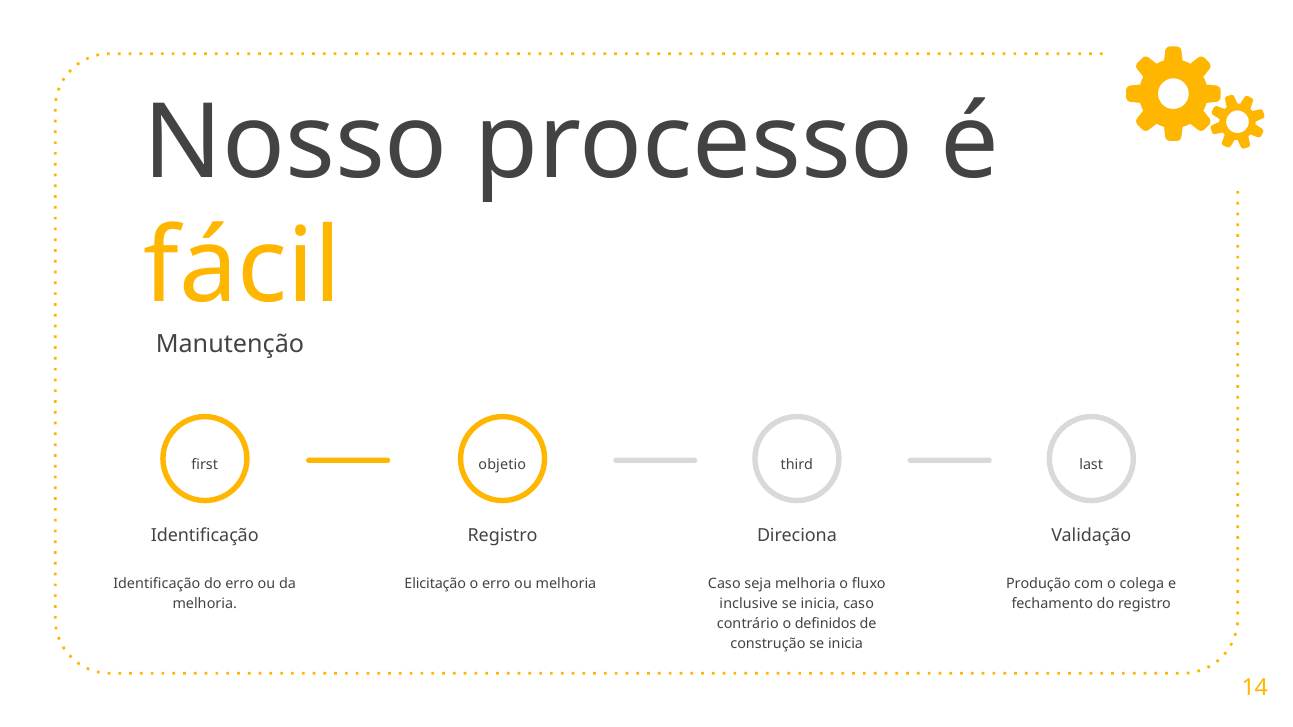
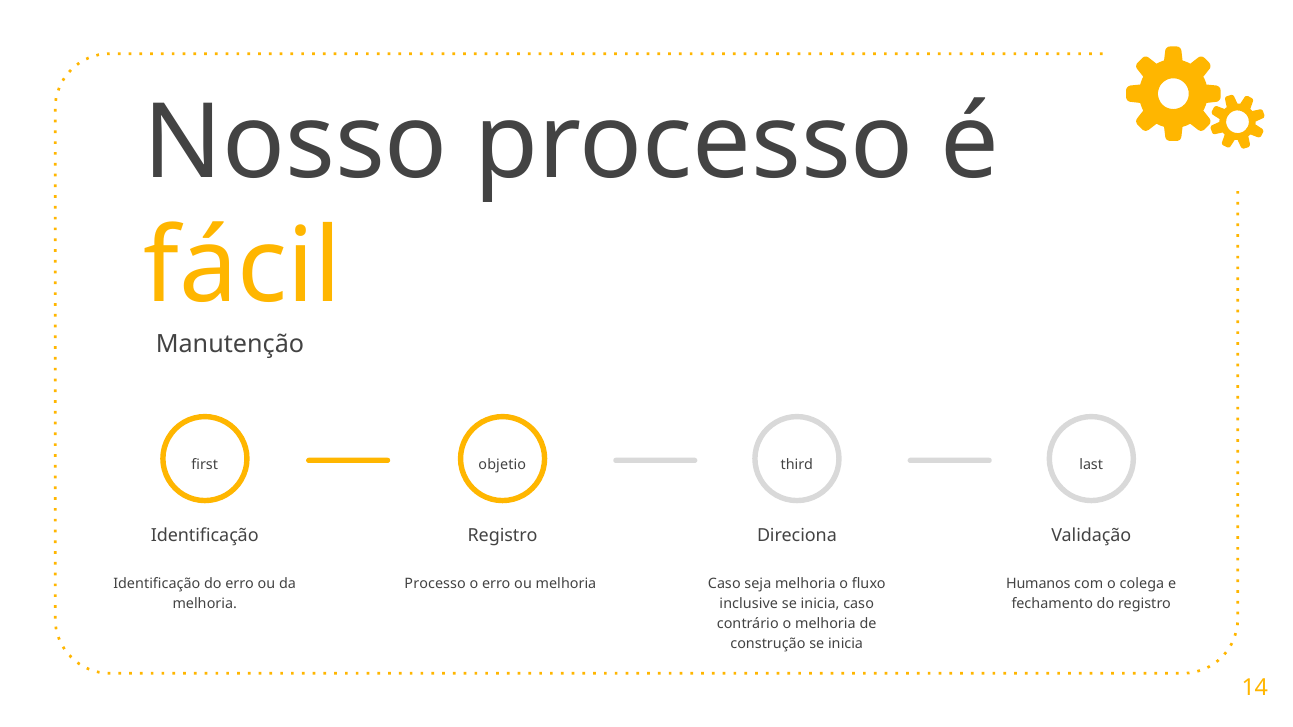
Elicitação at (435, 584): Elicitação -> Processo
Produção: Produção -> Humanos
o definidos: definidos -> melhoria
